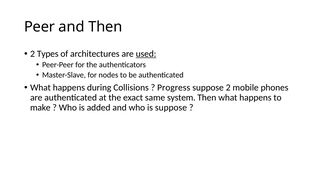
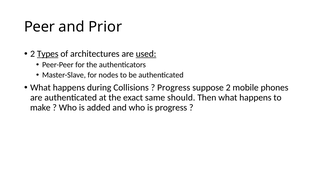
and Then: Then -> Prior
Types underline: none -> present
system: system -> should
is suppose: suppose -> progress
